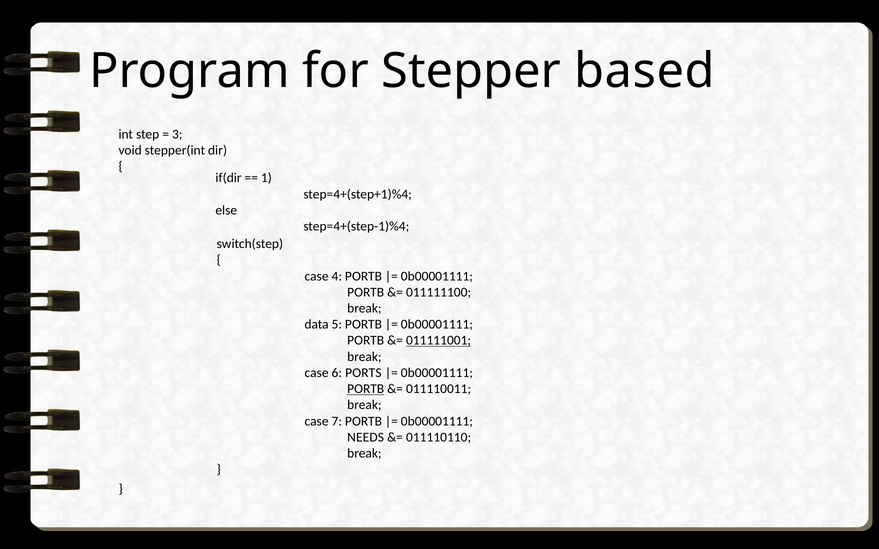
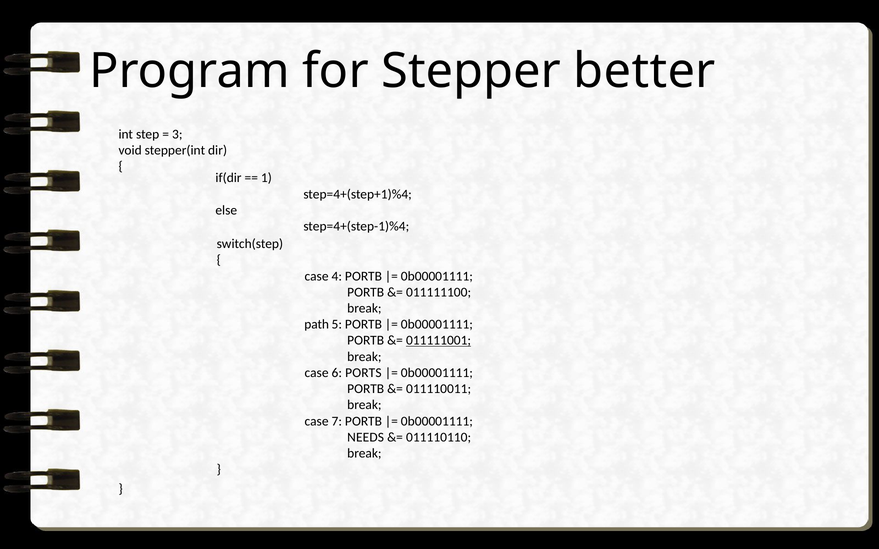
based: based -> better
data: data -> path
PORTB at (366, 389) underline: present -> none
